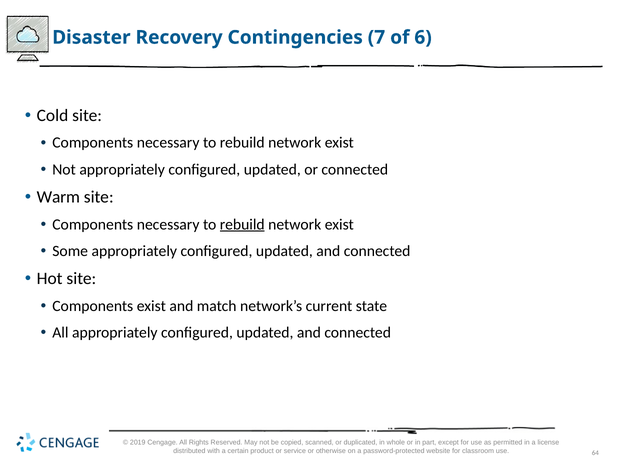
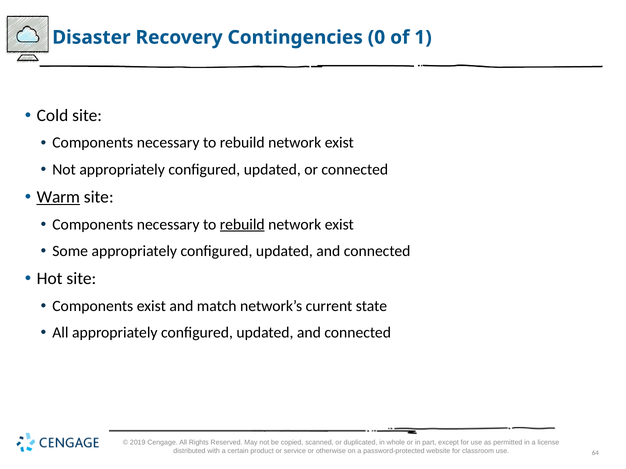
7: 7 -> 0
6: 6 -> 1
Warm underline: none -> present
